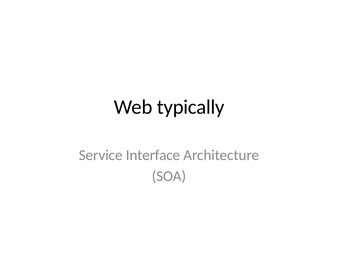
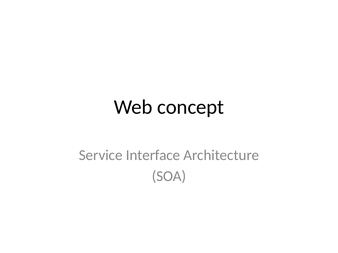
typically: typically -> concept
